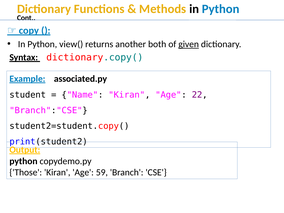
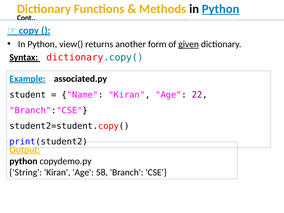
Python at (221, 9) underline: none -> present
both: both -> form
Those: Those -> String
59: 59 -> 58
